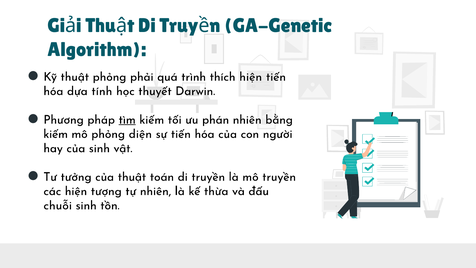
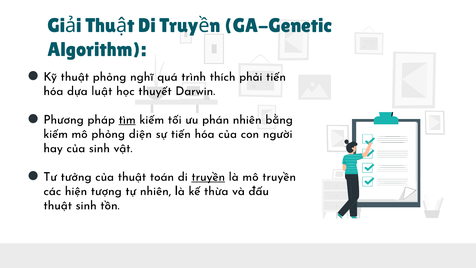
phải: phải -> nghĩ
thích hiện: hiện -> phải
tính: tính -> luật
truyền at (208, 177) underline: none -> present
chuỗi at (58, 205): chuỗi -> thuật
